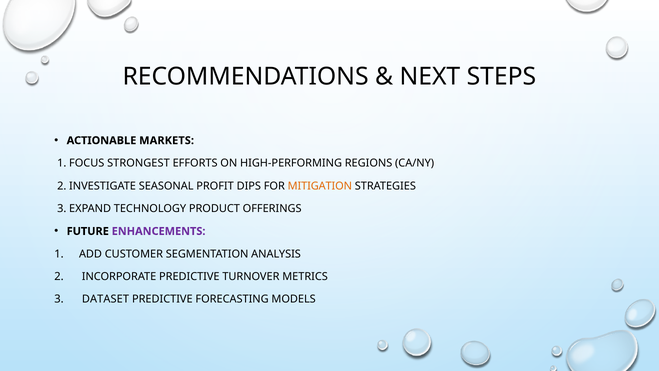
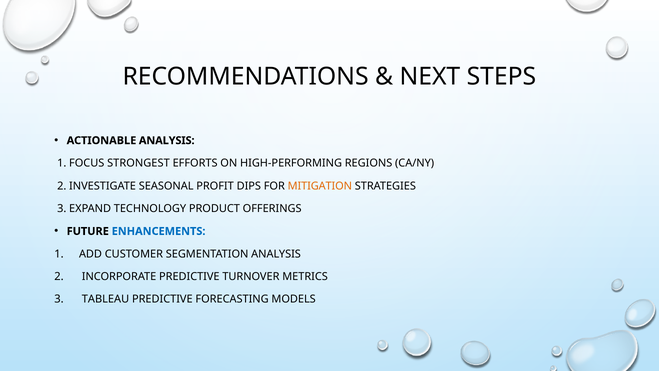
ACTIONABLE MARKETS: MARKETS -> ANALYSIS
ENHANCEMENTS colour: purple -> blue
DATASET: DATASET -> TABLEAU
